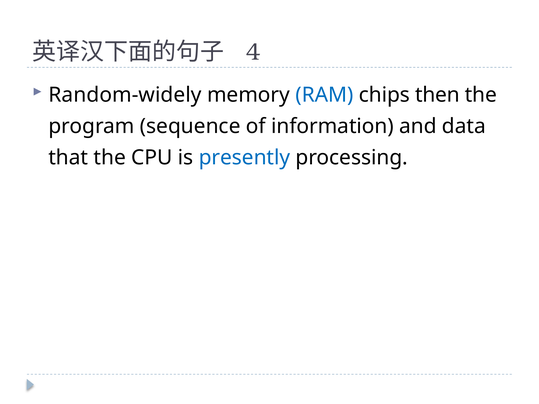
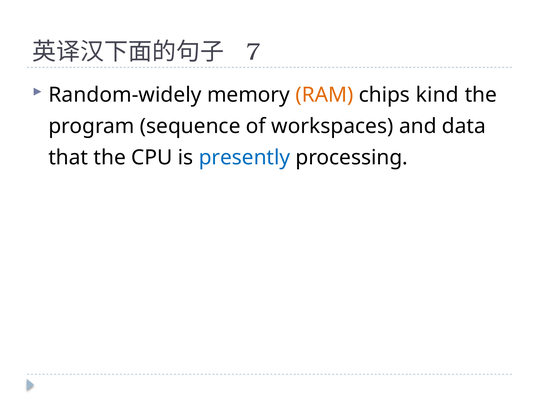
4: 4 -> 7
RAM colour: blue -> orange
then: then -> kind
information: information -> workspaces
